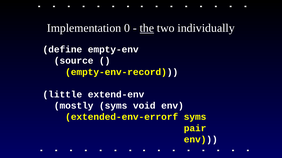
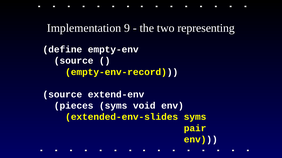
0: 0 -> 9
the underline: present -> none
individually: individually -> representing
little at (62, 95): little -> source
mostly: mostly -> pieces
extended-env-errorf: extended-env-errorf -> extended-env-slides
